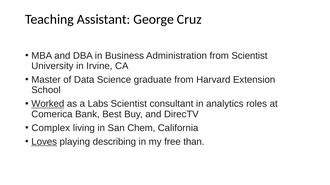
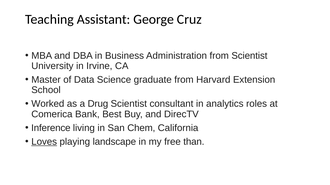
Worked underline: present -> none
Labs: Labs -> Drug
Complex: Complex -> Inference
describing: describing -> landscape
